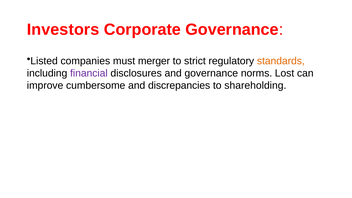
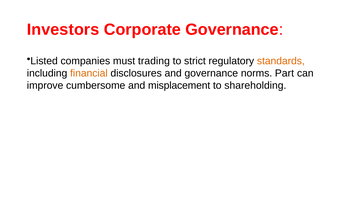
merger: merger -> trading
financial colour: purple -> orange
Lost: Lost -> Part
discrepancies: discrepancies -> misplacement
